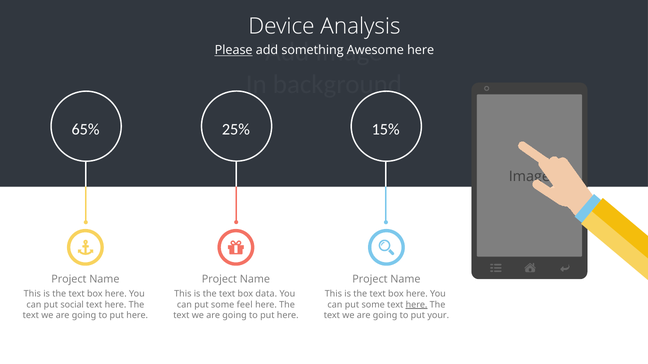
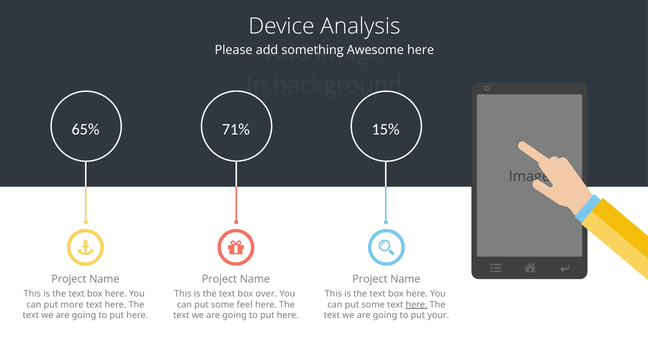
Please underline: present -> none
25%: 25% -> 71%
data: data -> over
social: social -> more
